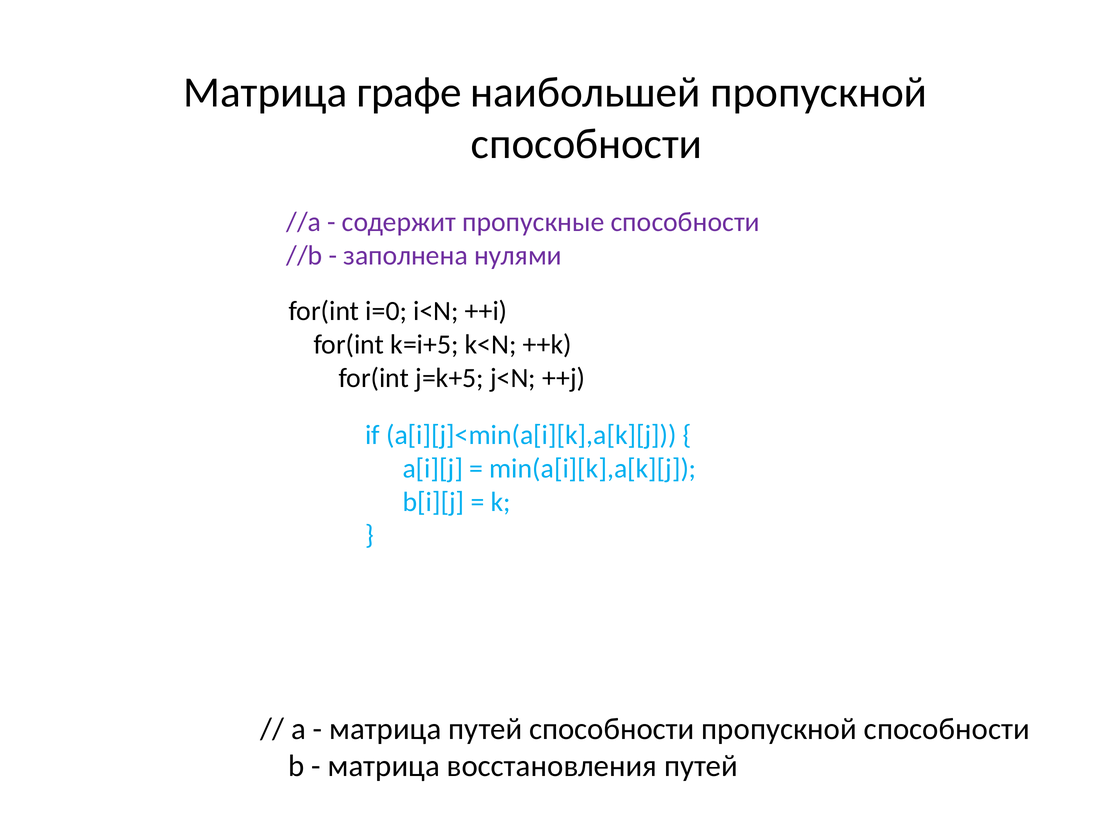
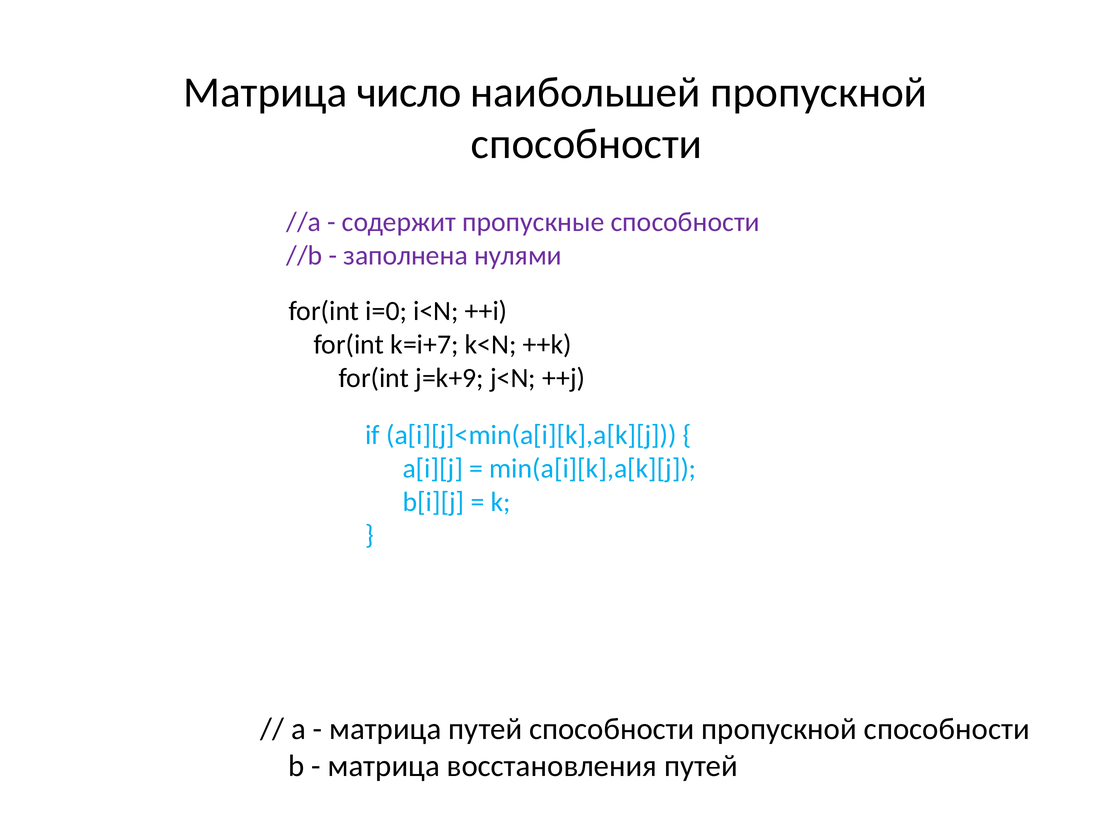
графе: графе -> число
k=i+5: k=i+5 -> k=i+7
j=k+5: j=k+5 -> j=k+9
